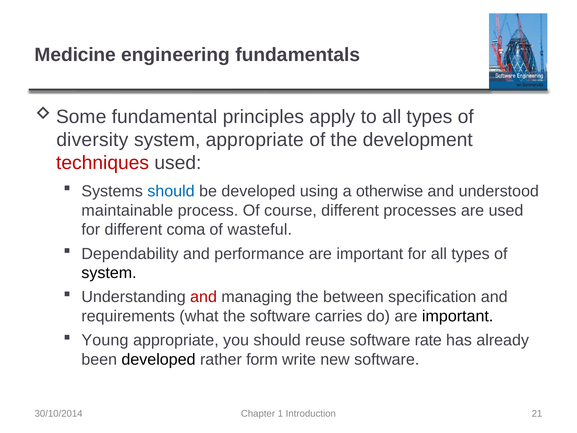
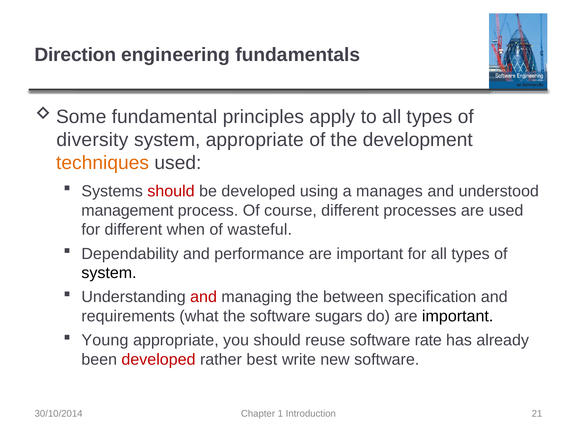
Medicine: Medicine -> Direction
techniques colour: red -> orange
should at (171, 191) colour: blue -> red
otherwise: otherwise -> manages
maintainable: maintainable -> management
coma: coma -> when
carries: carries -> sugars
developed at (158, 359) colour: black -> red
form: form -> best
